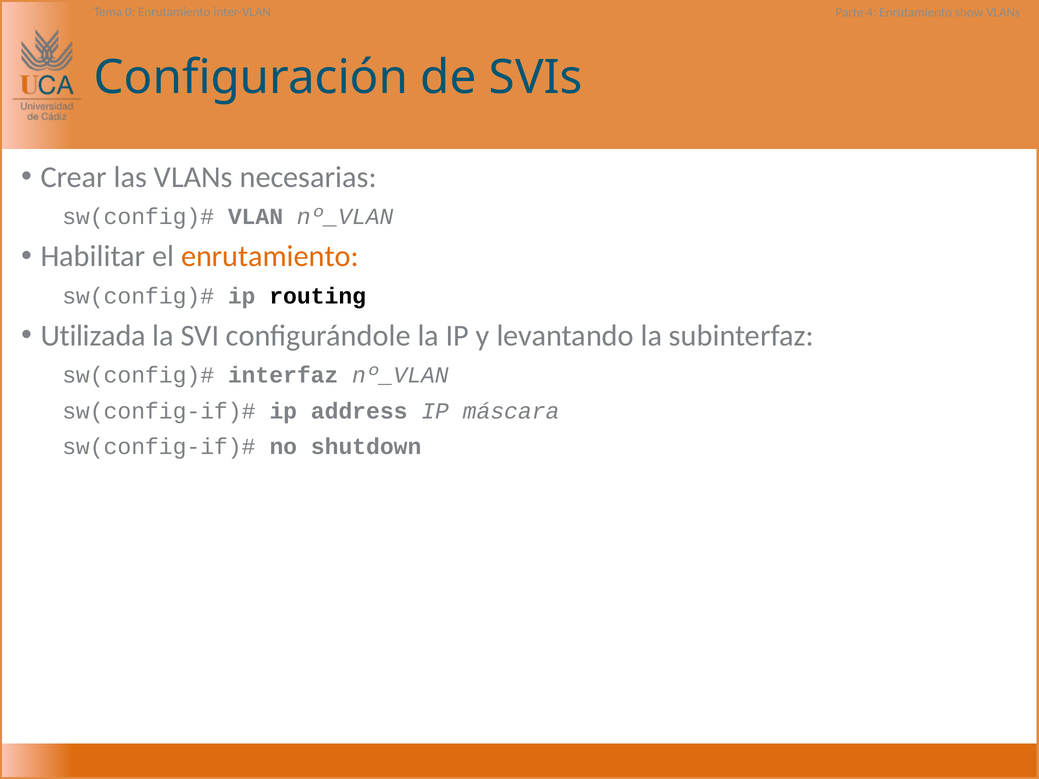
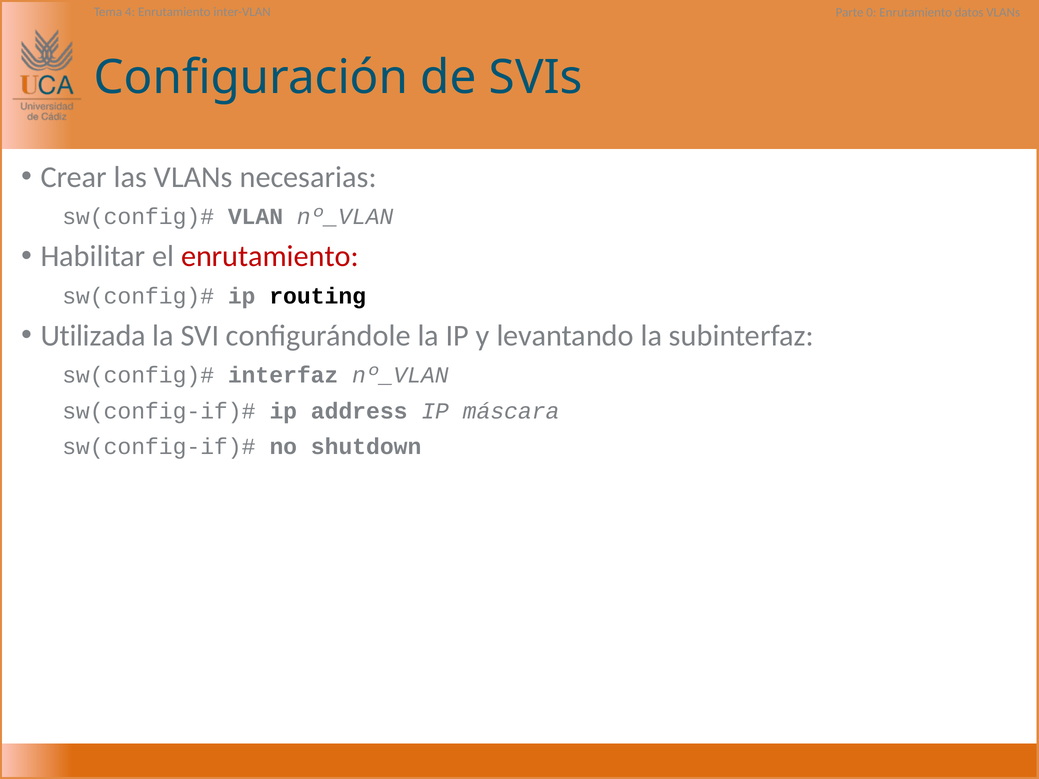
0: 0 -> 4
4: 4 -> 0
show: show -> datos
enrutamiento at (270, 257) colour: orange -> red
